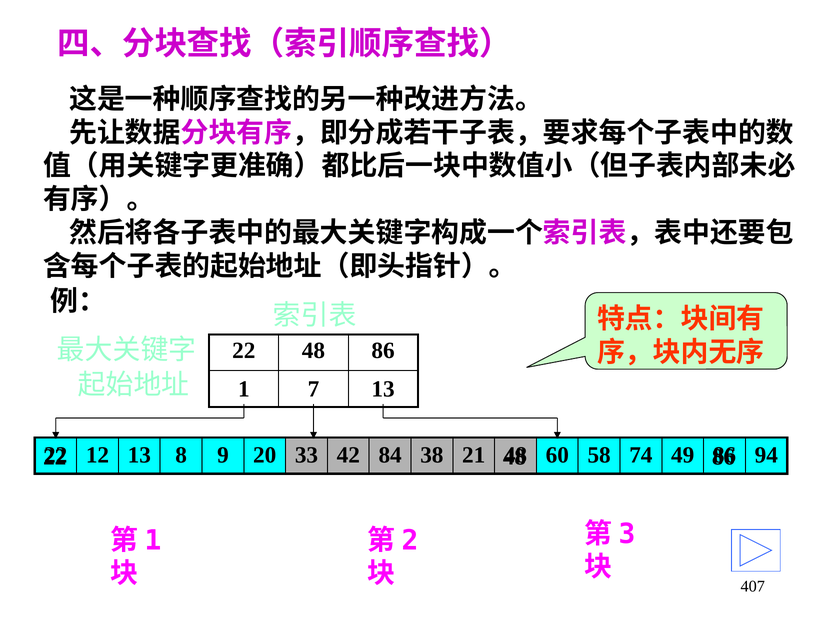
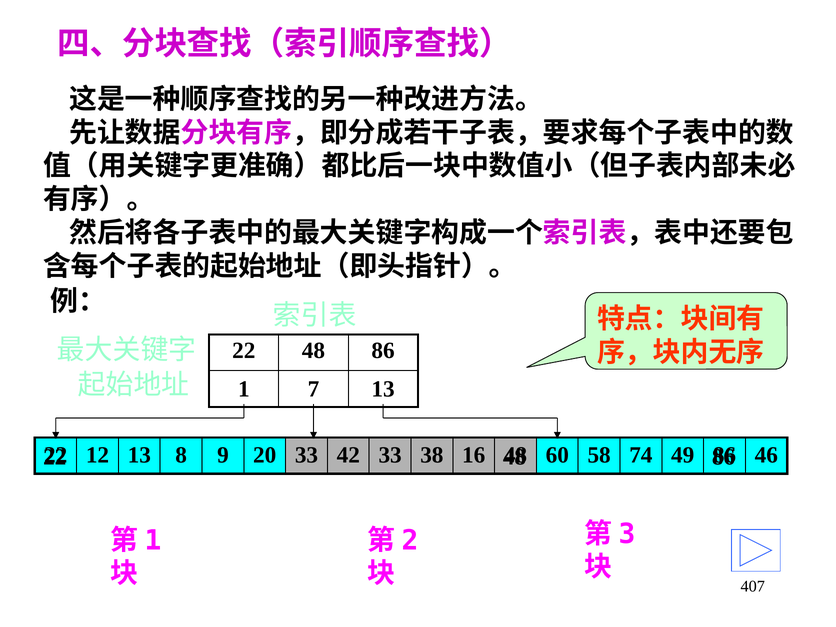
42 84: 84 -> 33
21: 21 -> 16
94: 94 -> 46
